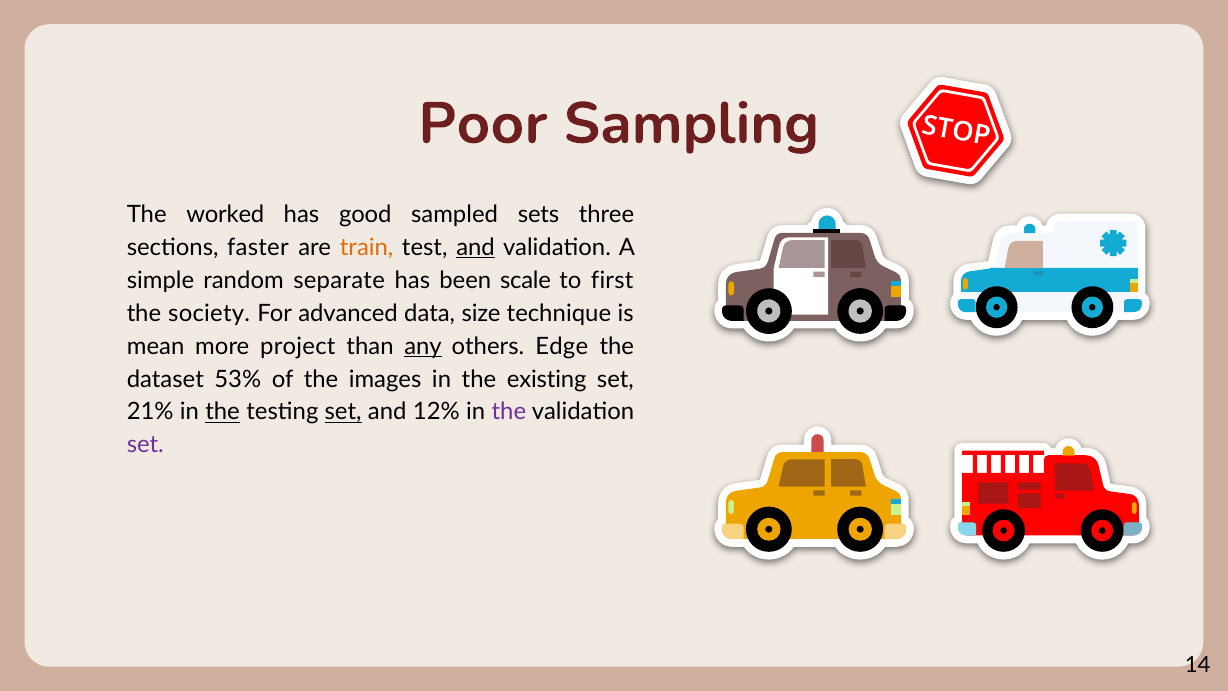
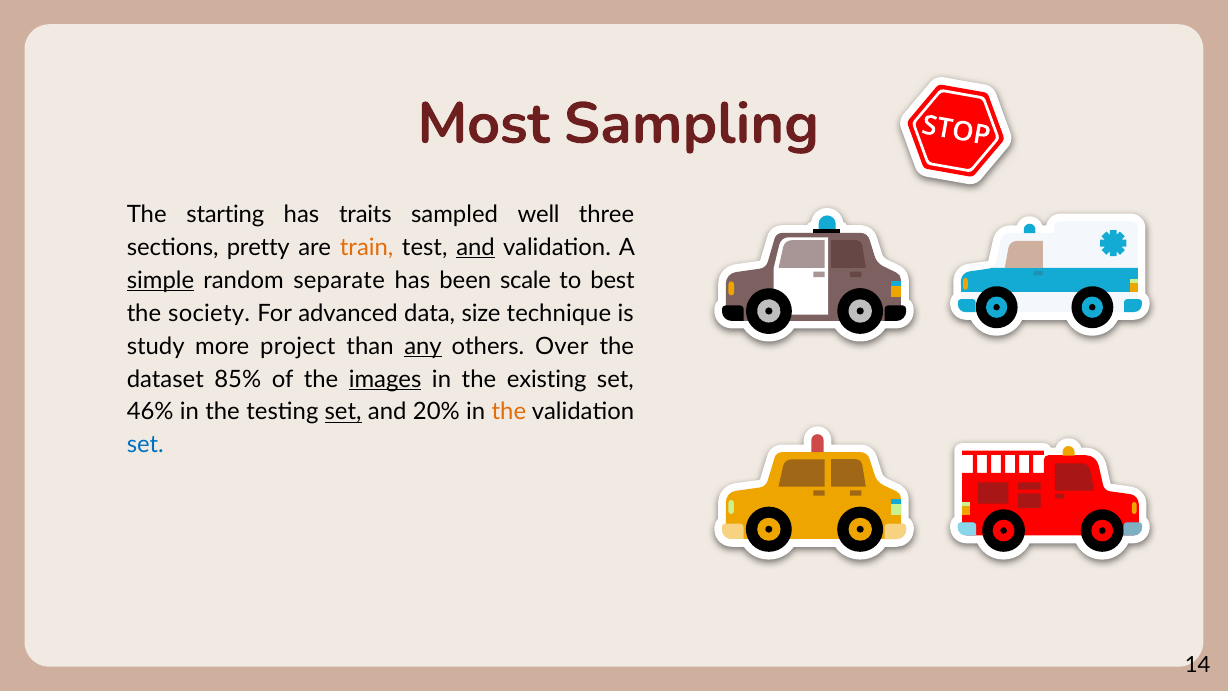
Poor: Poor -> Most
worked: worked -> starting
good: good -> traits
sets: sets -> well
faster: faster -> pretty
simple underline: none -> present
first: first -> best
mean: mean -> study
Edge: Edge -> Over
53%: 53% -> 85%
images underline: none -> present
21%: 21% -> 46%
the at (223, 412) underline: present -> none
12%: 12% -> 20%
the at (509, 412) colour: purple -> orange
set at (145, 445) colour: purple -> blue
